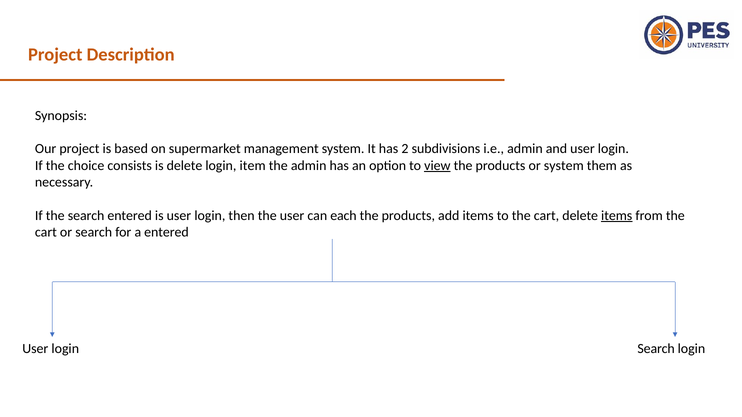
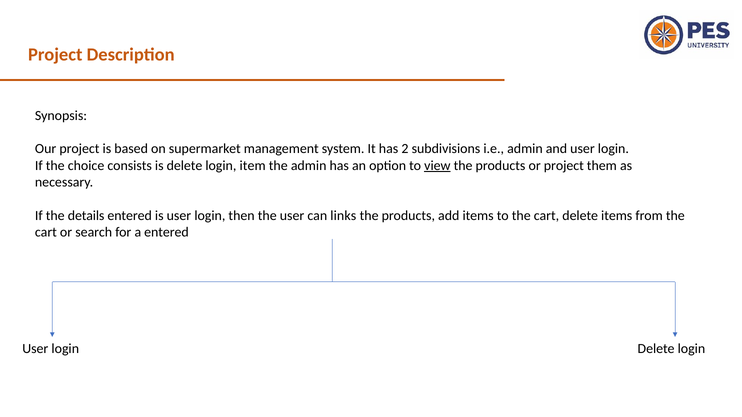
or system: system -> project
the search: search -> details
each: each -> links
items at (617, 216) underline: present -> none
login Search: Search -> Delete
